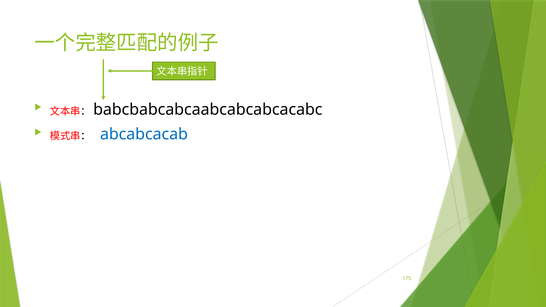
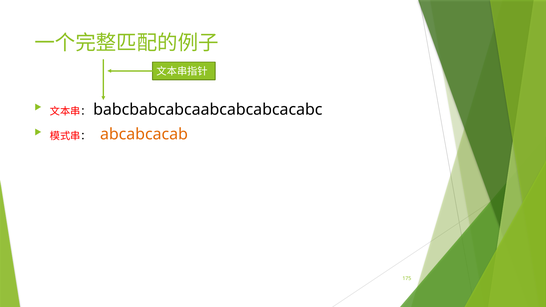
abcabcacab colour: blue -> orange
